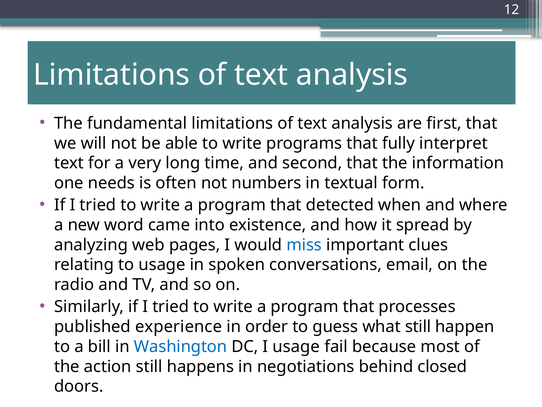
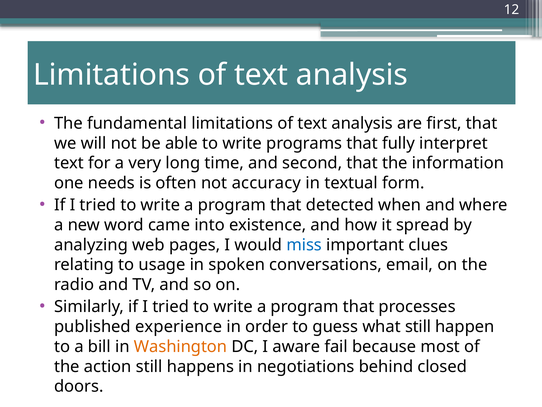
numbers: numbers -> accuracy
Washington colour: blue -> orange
I usage: usage -> aware
